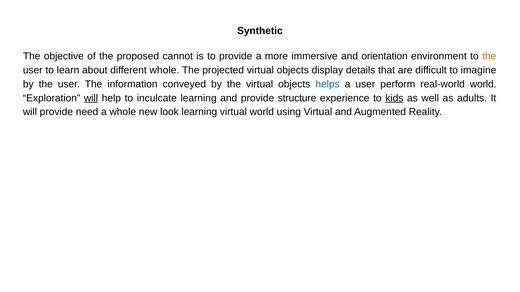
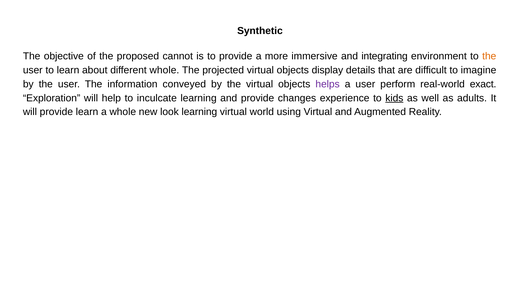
orientation: orientation -> integrating
helps colour: blue -> purple
real-world world: world -> exact
will at (91, 98) underline: present -> none
structure: structure -> changes
provide need: need -> learn
